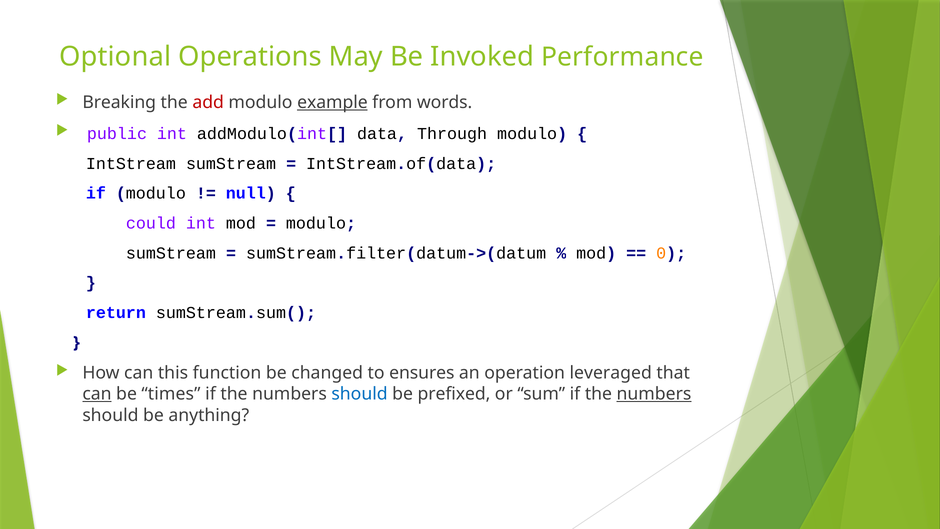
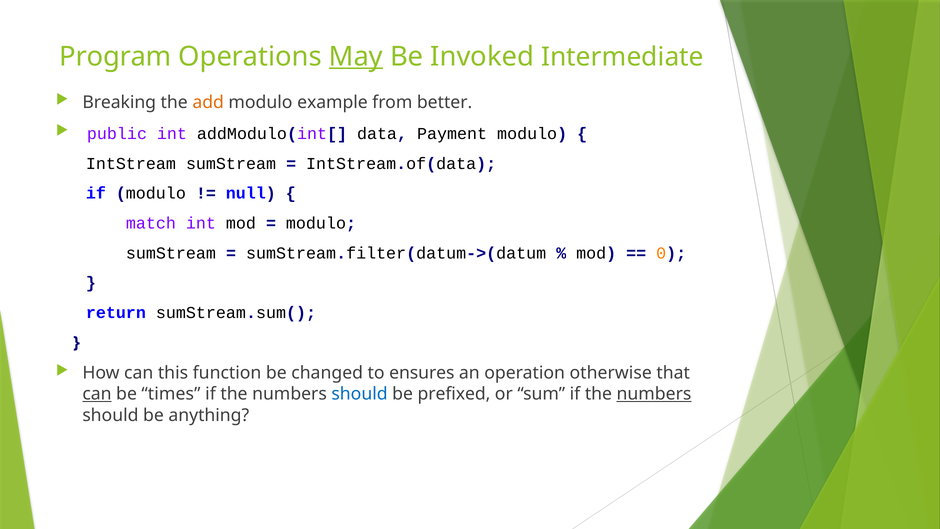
Optional: Optional -> Program
May underline: none -> present
Performance: Performance -> Intermediate
add colour: red -> orange
example underline: present -> none
words: words -> better
Through: Through -> Payment
could: could -> match
leveraged: leveraged -> otherwise
